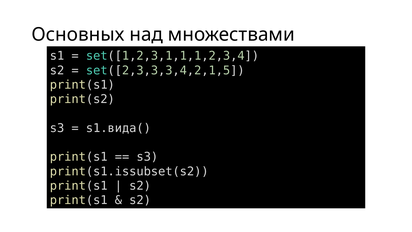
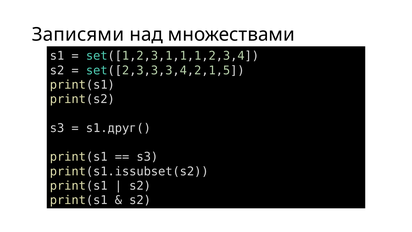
Основных: Основных -> Записями
s1.вида(: s1.вида( -> s1.друг(
